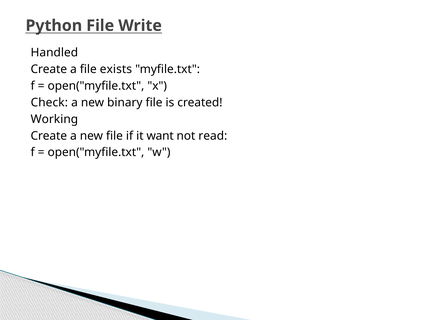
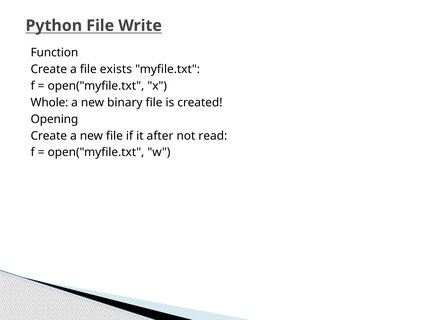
Handled: Handled -> Function
Check: Check -> Whole
Working: Working -> Opening
want: want -> after
